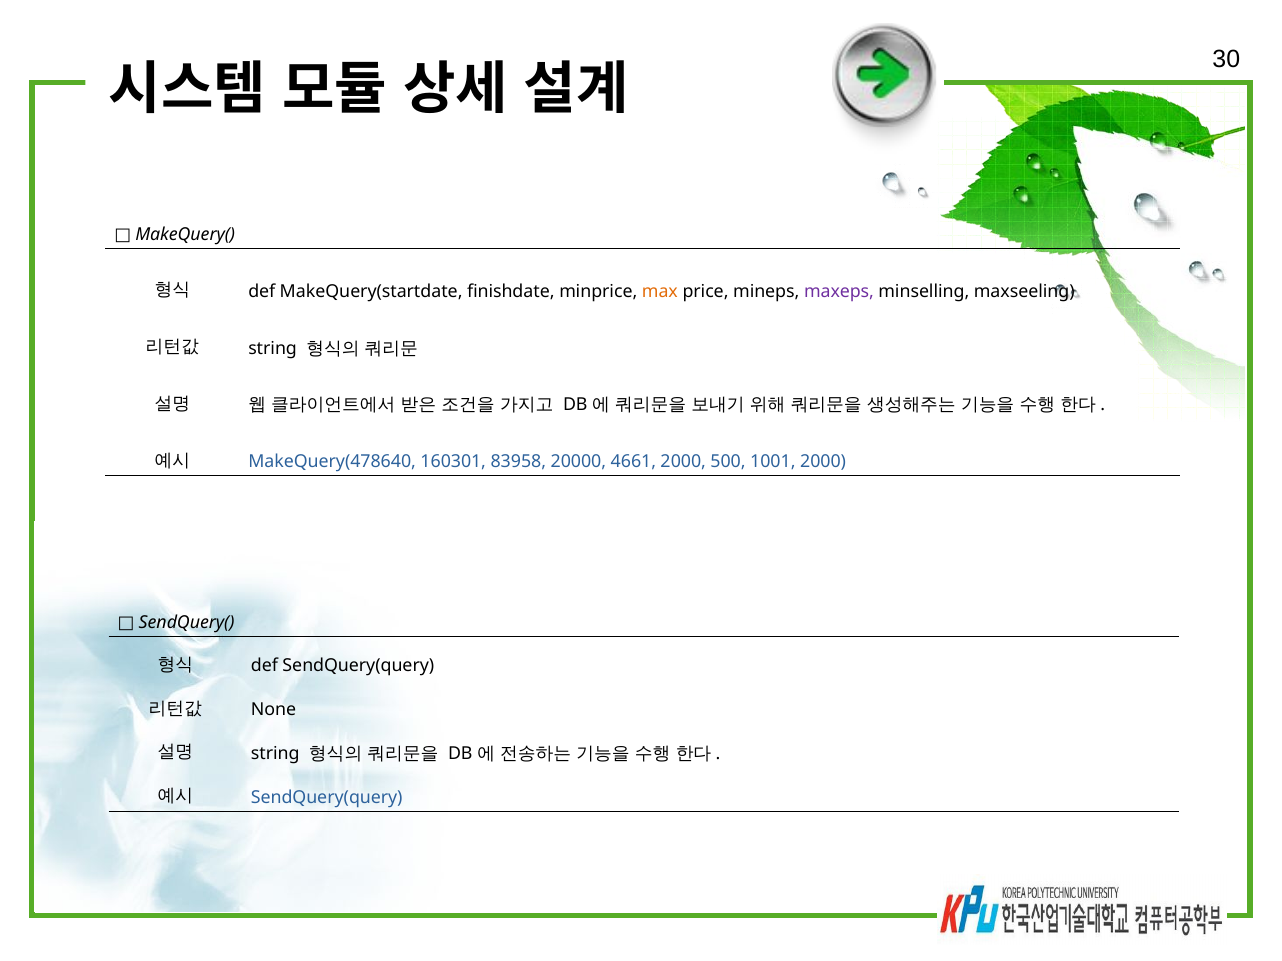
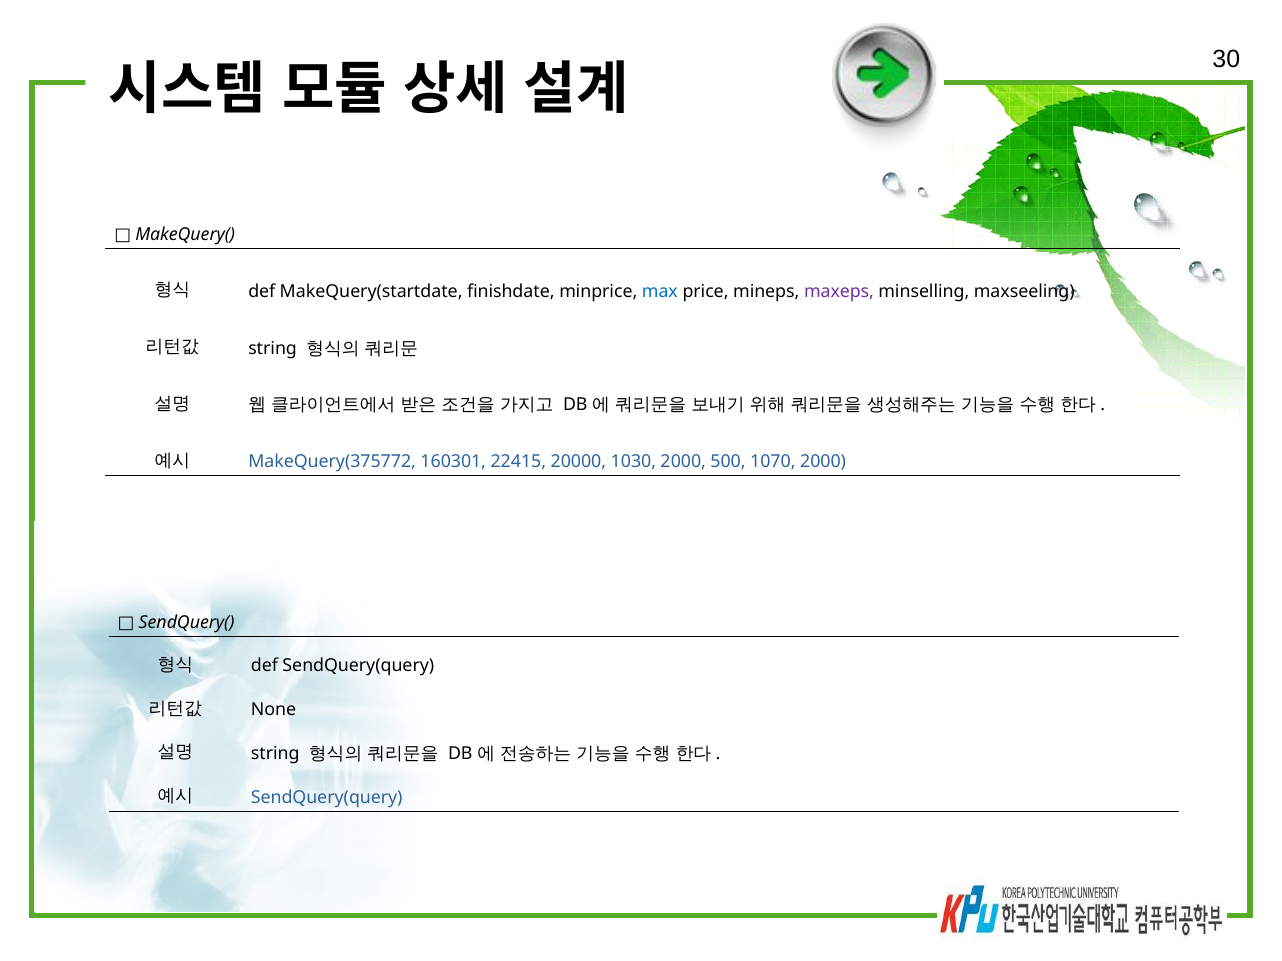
max colour: orange -> blue
MakeQuery(478640: MakeQuery(478640 -> MakeQuery(375772
83958: 83958 -> 22415
4661: 4661 -> 1030
1001: 1001 -> 1070
